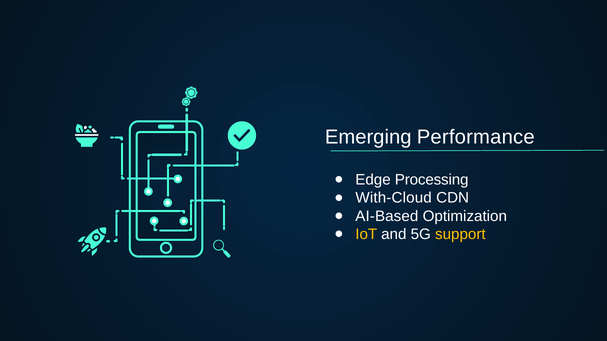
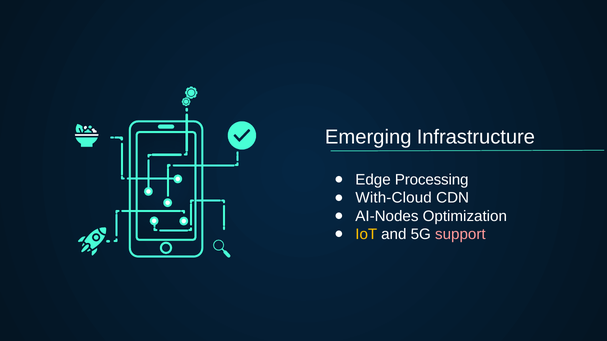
Performance: Performance -> Infrastructure
AI-Based: AI-Based -> AI-Nodes
support colour: yellow -> pink
